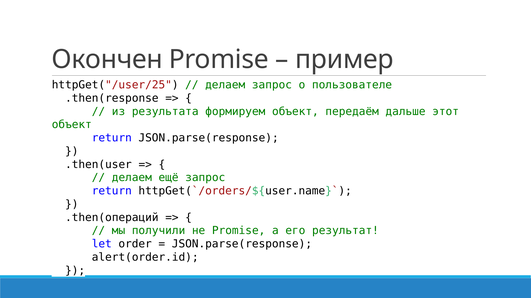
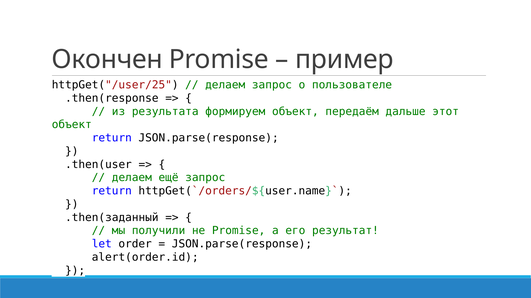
.then(операций: .then(операций -> .then(заданный
